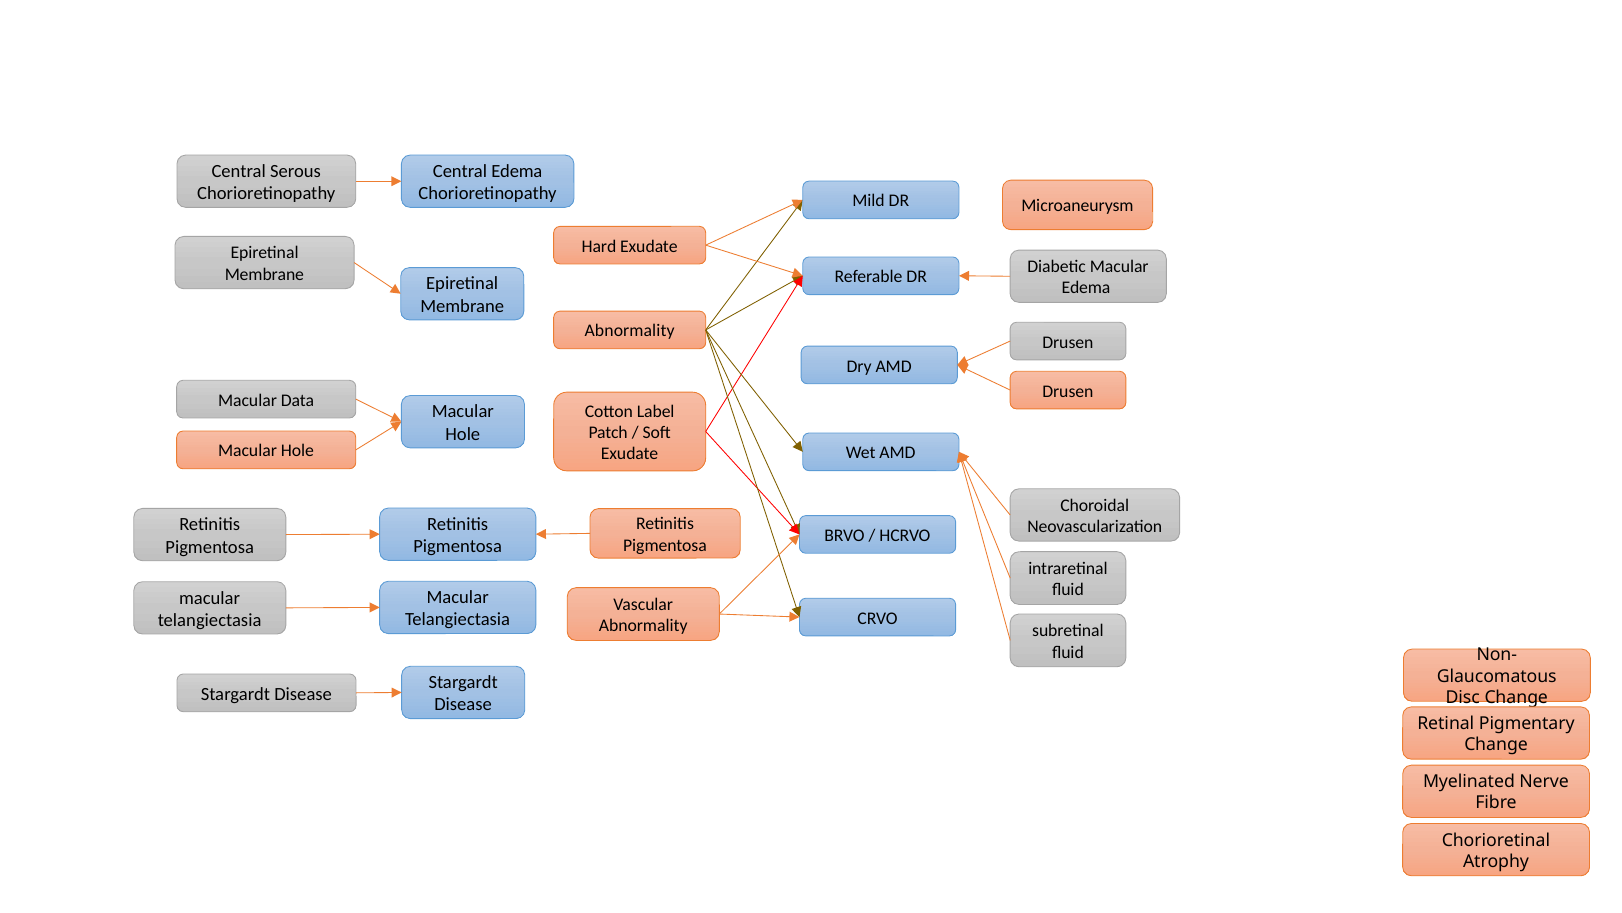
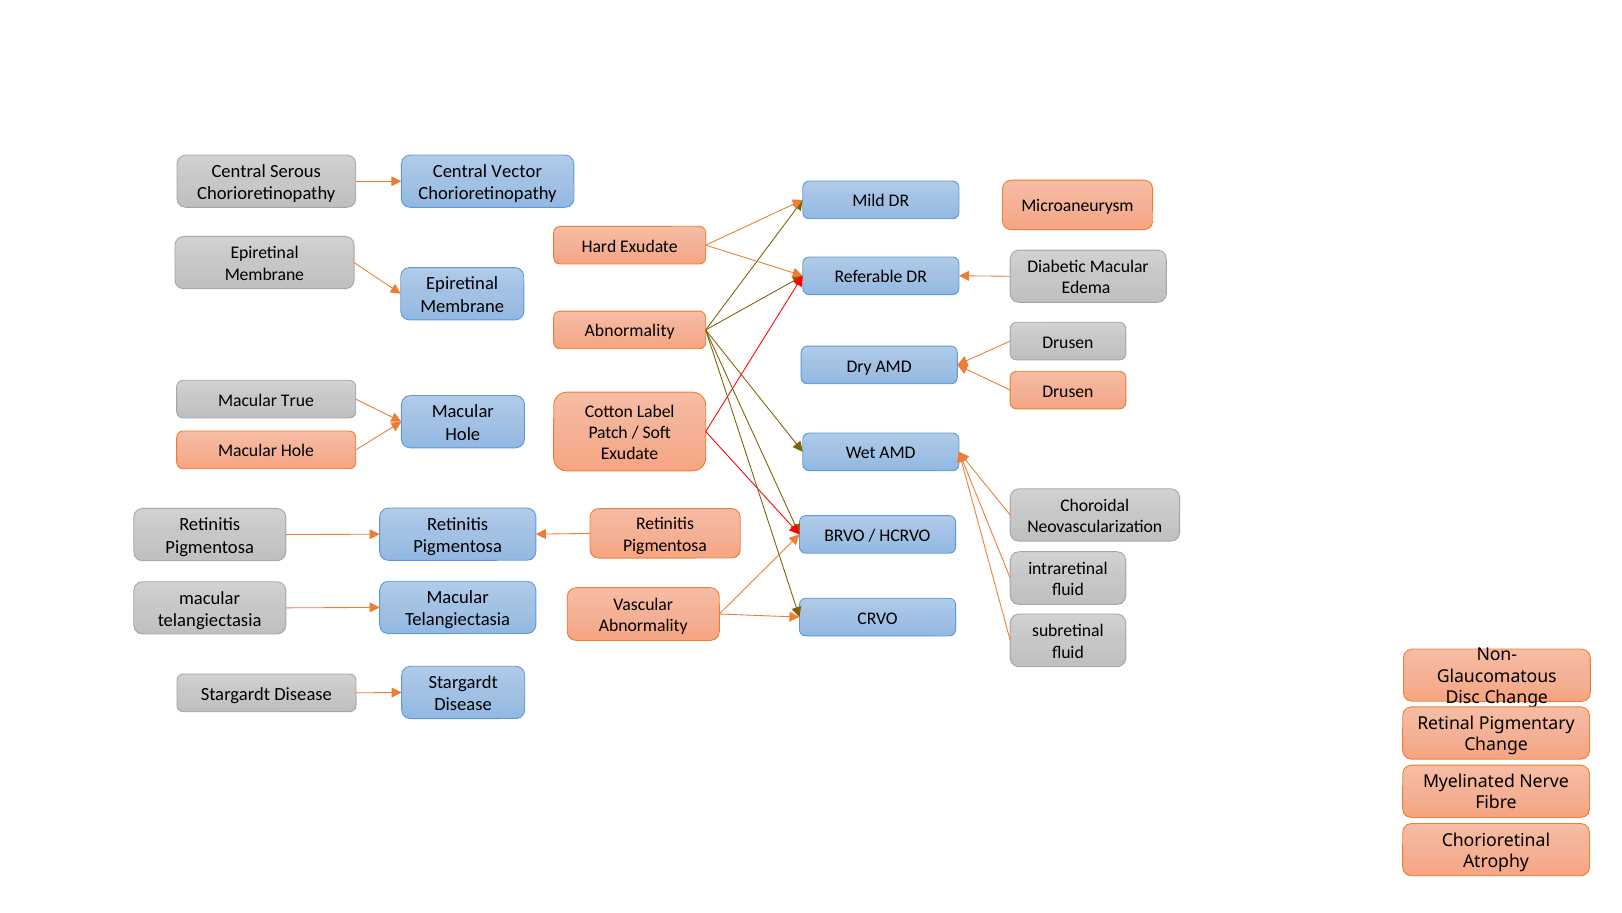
Central Edema: Edema -> Vector
Data: Data -> True
